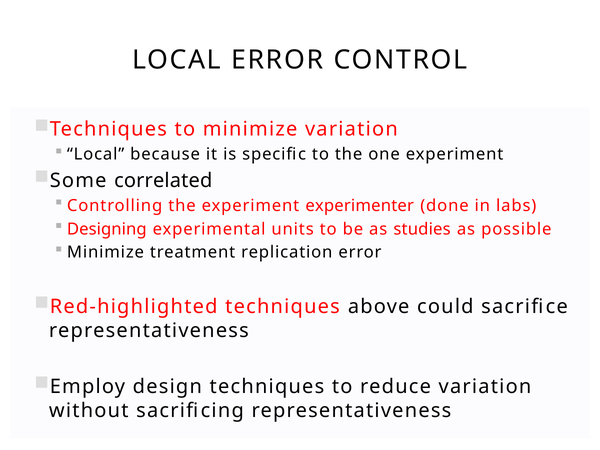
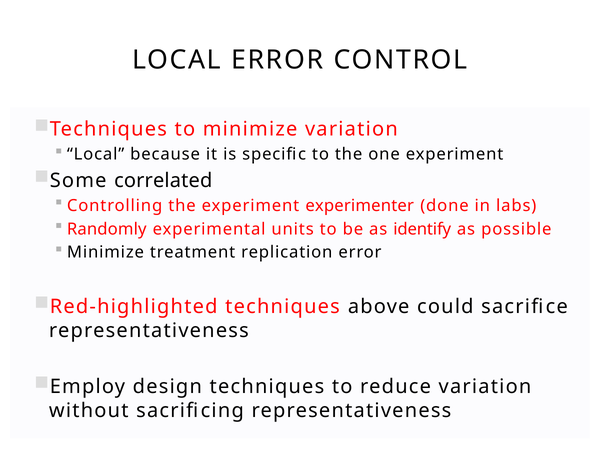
Designing: Designing -> Randomly
studies: studies -> identify
